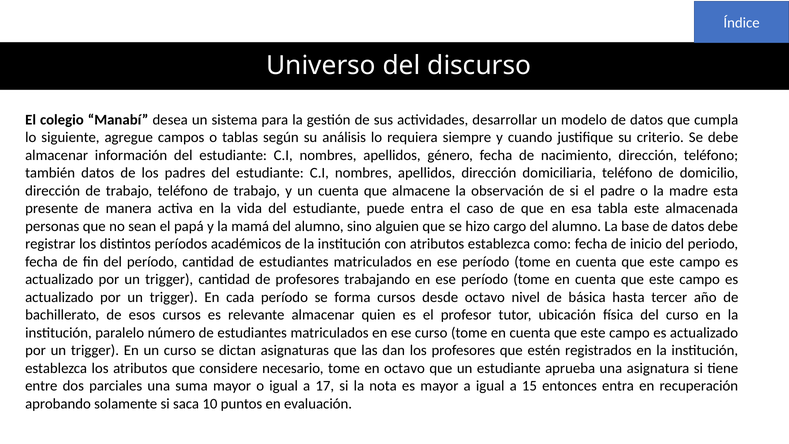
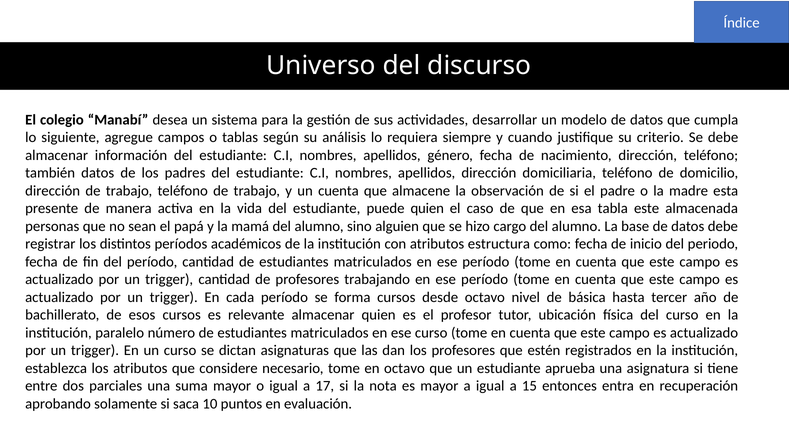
puede entra: entra -> quien
atributos establezca: establezca -> estructura
